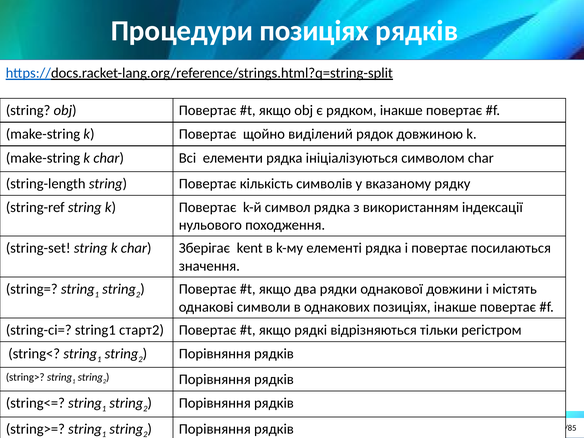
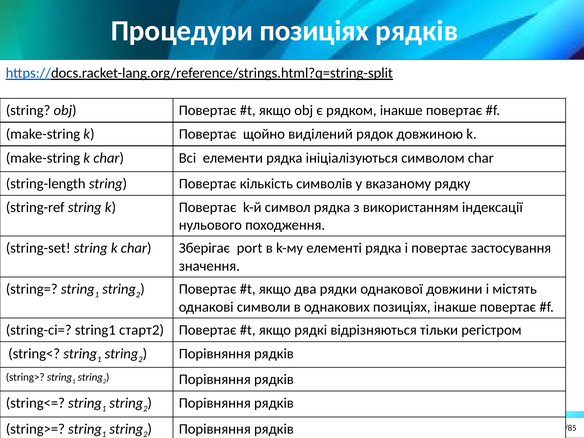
kent: kent -> port
посилаються: посилаються -> застосування
